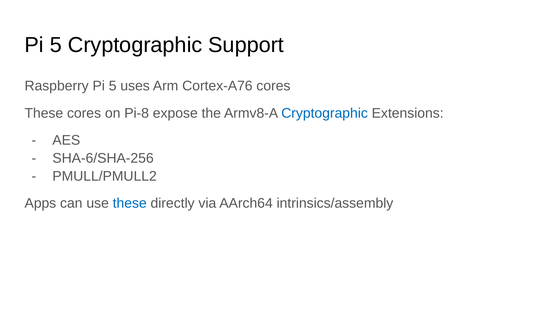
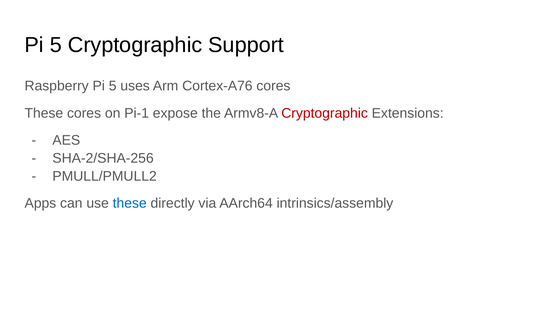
Pi-8: Pi-8 -> Pi-1
Cryptographic at (325, 113) colour: blue -> red
SHA-6/SHA-256: SHA-6/SHA-256 -> SHA-2/SHA-256
